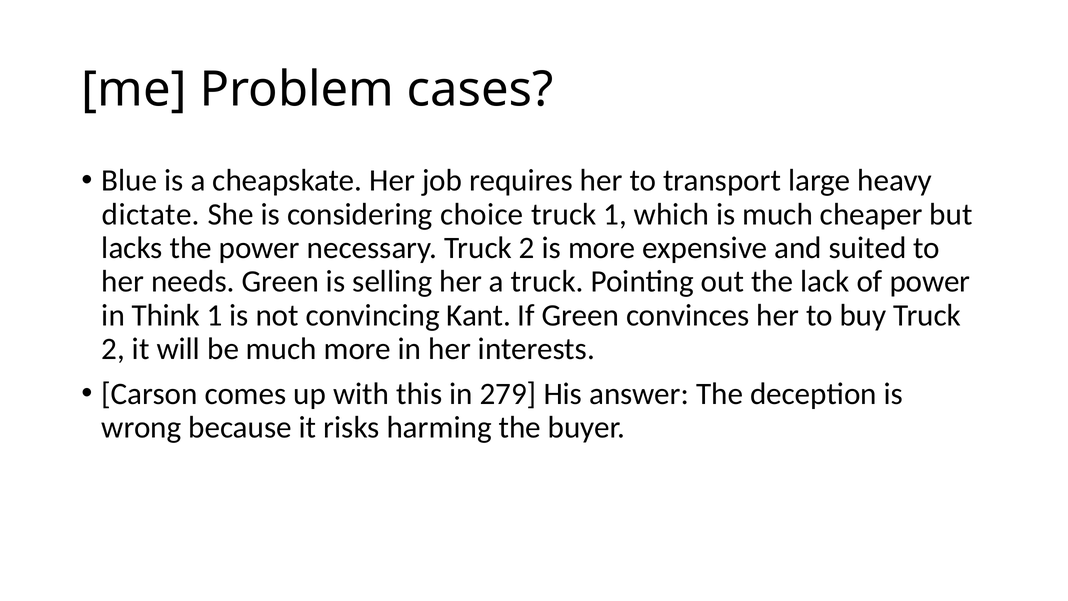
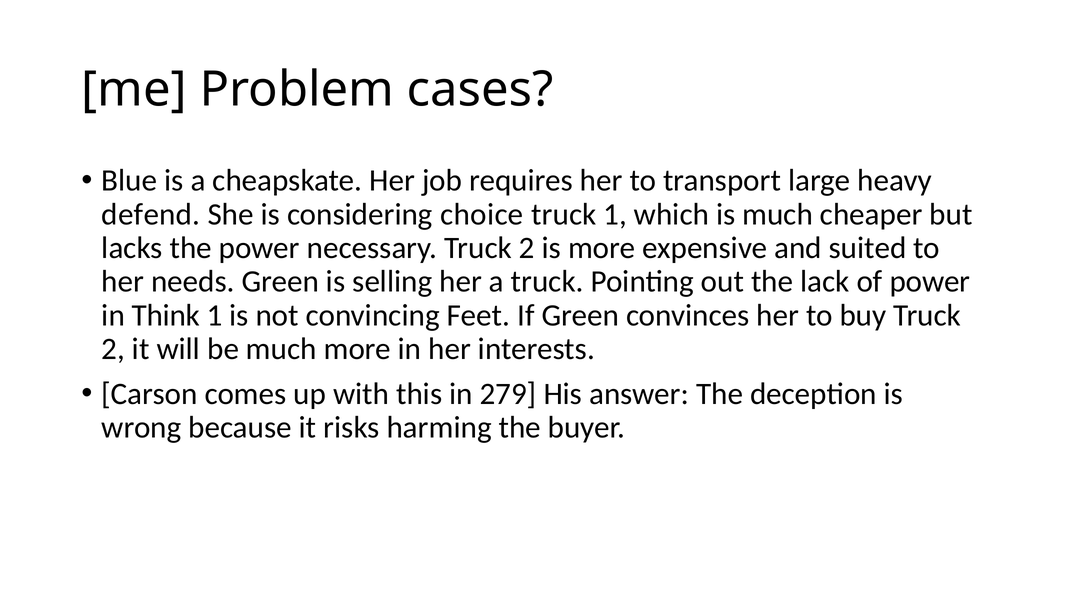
dictate: dictate -> defend
Kant: Kant -> Feet
